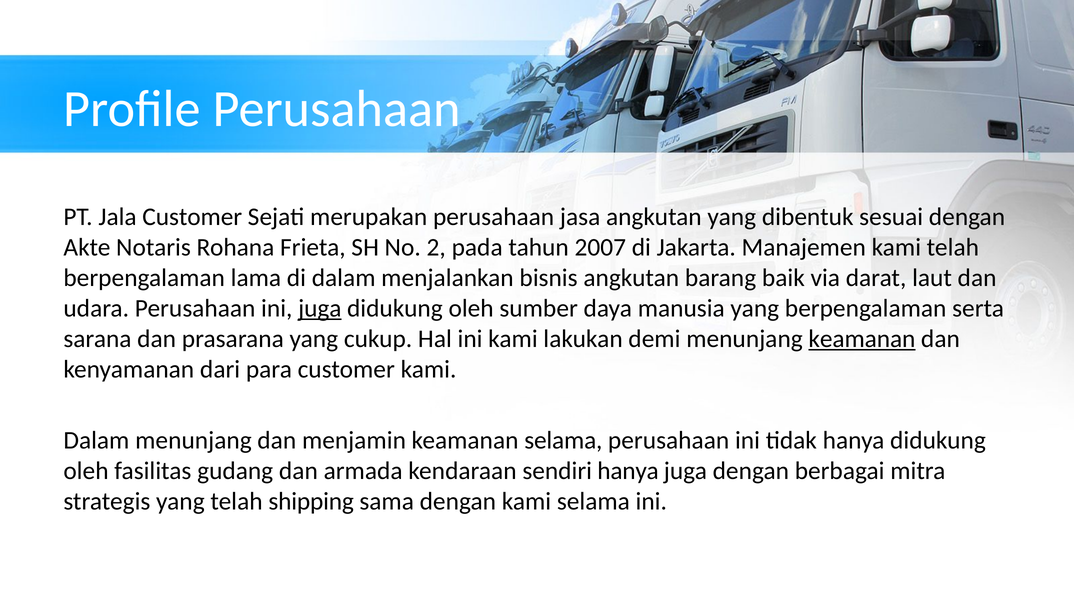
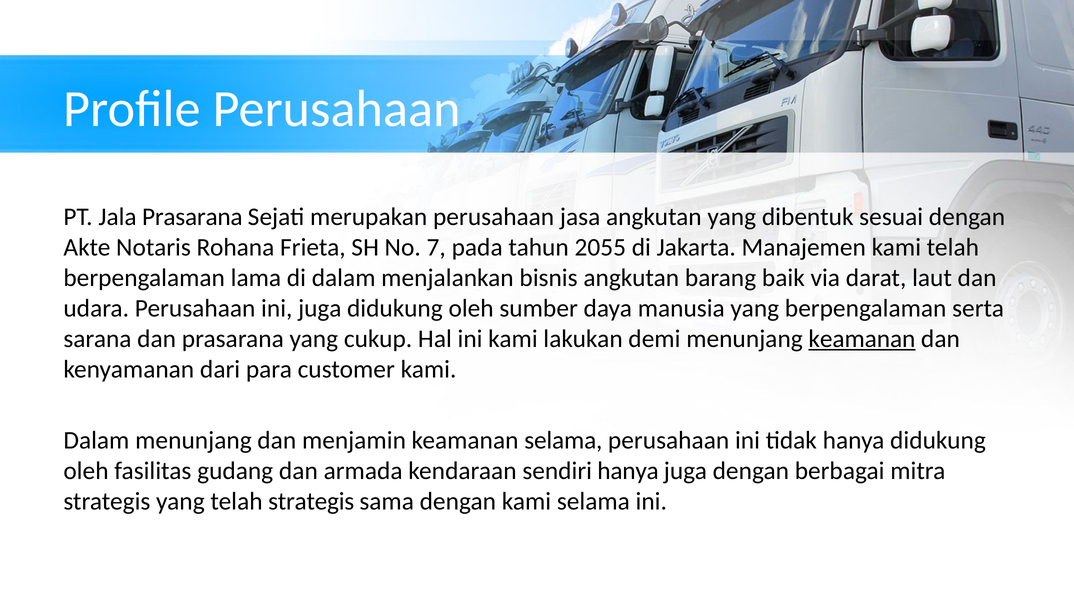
Jala Customer: Customer -> Prasarana
2: 2 -> 7
2007: 2007 -> 2055
juga at (320, 308) underline: present -> none
telah shipping: shipping -> strategis
